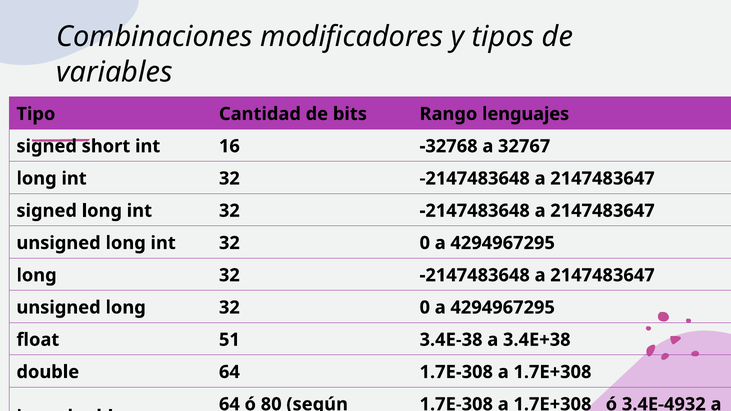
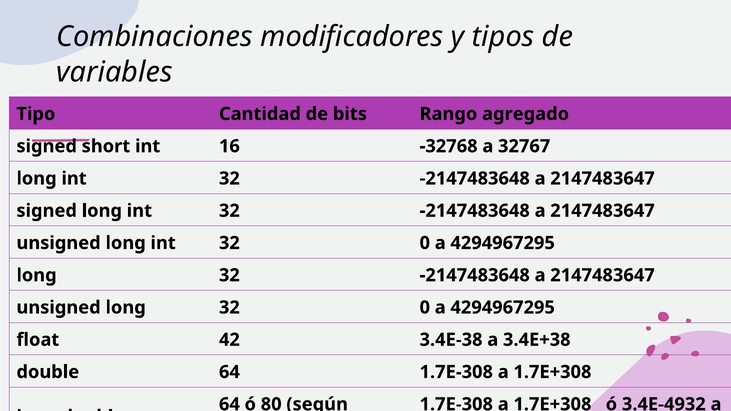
lenguajes: lenguajes -> agregado
51: 51 -> 42
